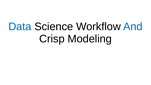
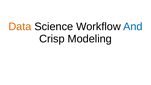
Data colour: blue -> orange
